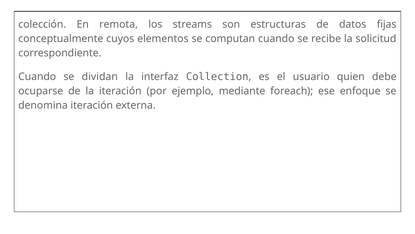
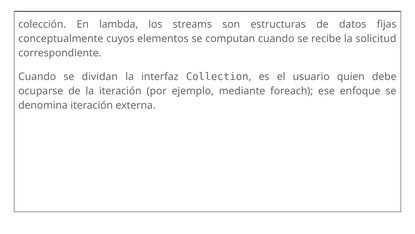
remota: remota -> lambda
